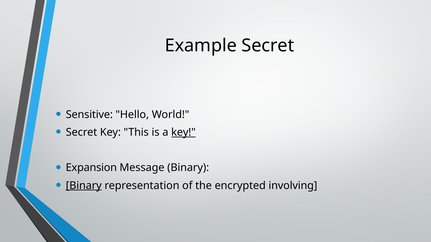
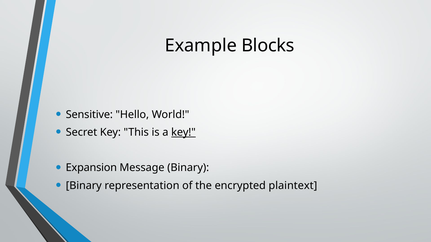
Example Secret: Secret -> Blocks
Binary at (84, 186) underline: present -> none
involving: involving -> plaintext
